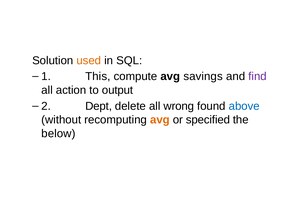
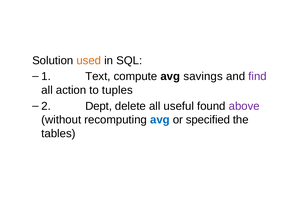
This: This -> Text
output: output -> tuples
wrong: wrong -> useful
above colour: blue -> purple
avg at (160, 120) colour: orange -> blue
below: below -> tables
